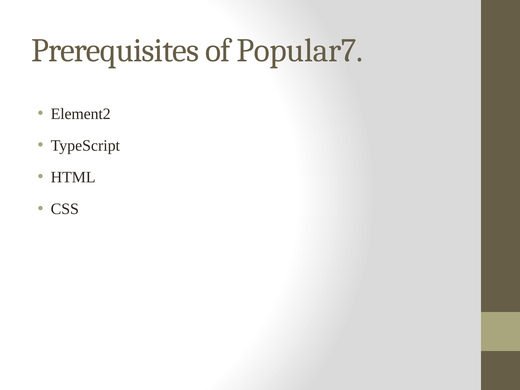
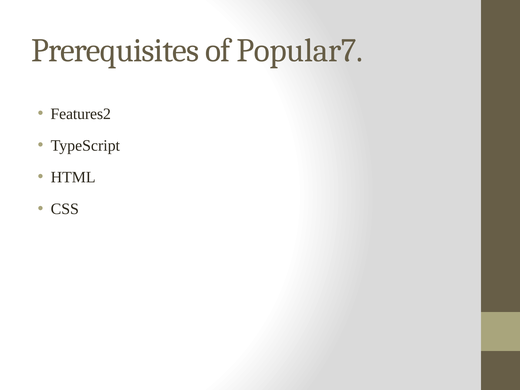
Element2: Element2 -> Features2
